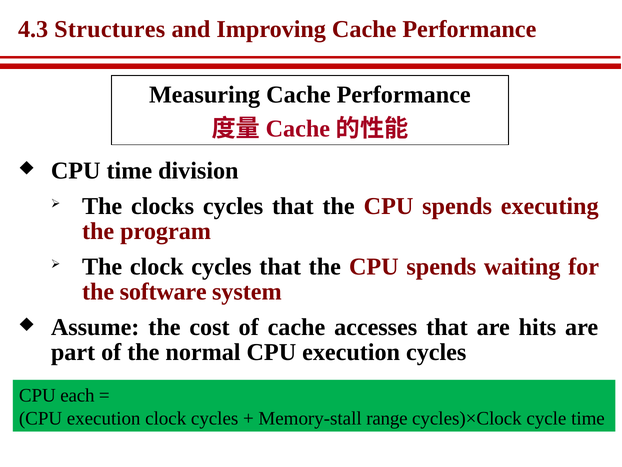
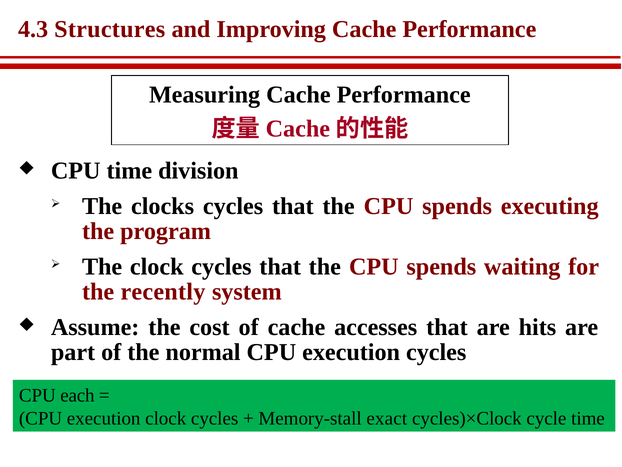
software: software -> recently
range: range -> exact
